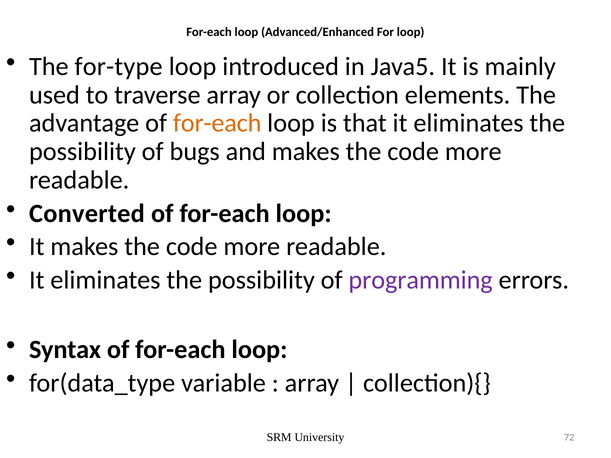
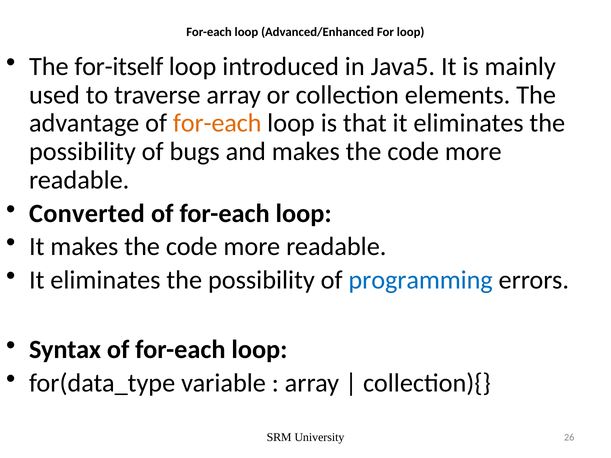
for-type: for-type -> for-itself
programming colour: purple -> blue
72: 72 -> 26
